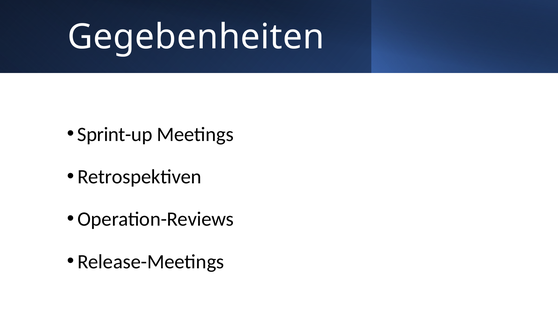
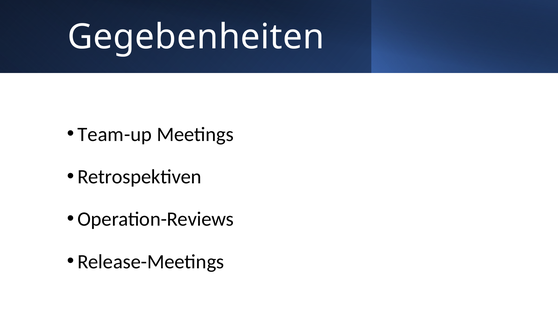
Sprint-up: Sprint-up -> Team-up
